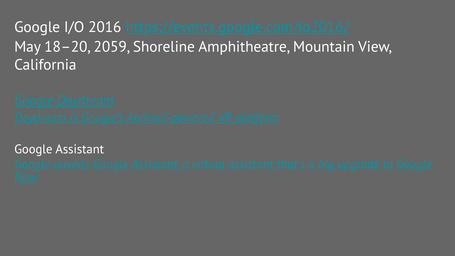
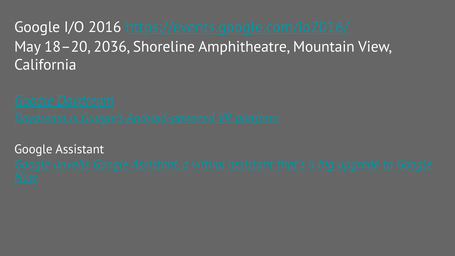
2059: 2059 -> 2036
